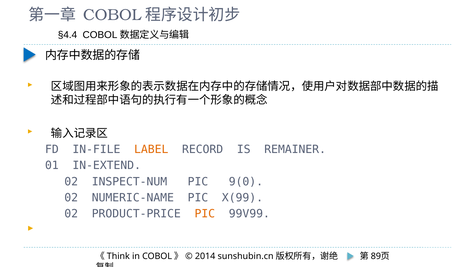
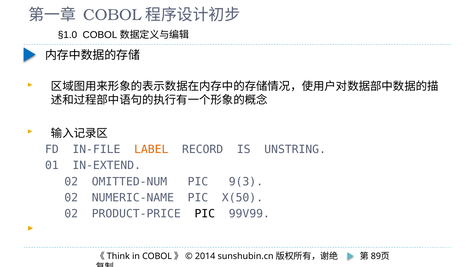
§4.4: §4.4 -> §1.0
REMAINER: REMAINER -> UNSTRING
INSPECT-NUM: INSPECT-NUM -> OMITTED-NUM
9(0: 9(0 -> 9(3
X(99: X(99 -> X(50
PIC at (205, 214) colour: orange -> black
